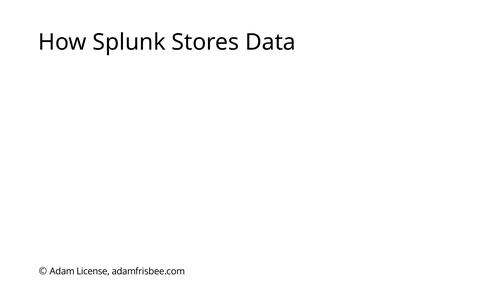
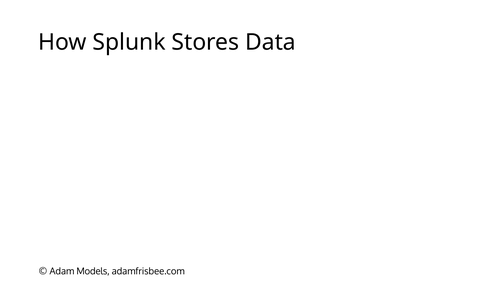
License: License -> Models
